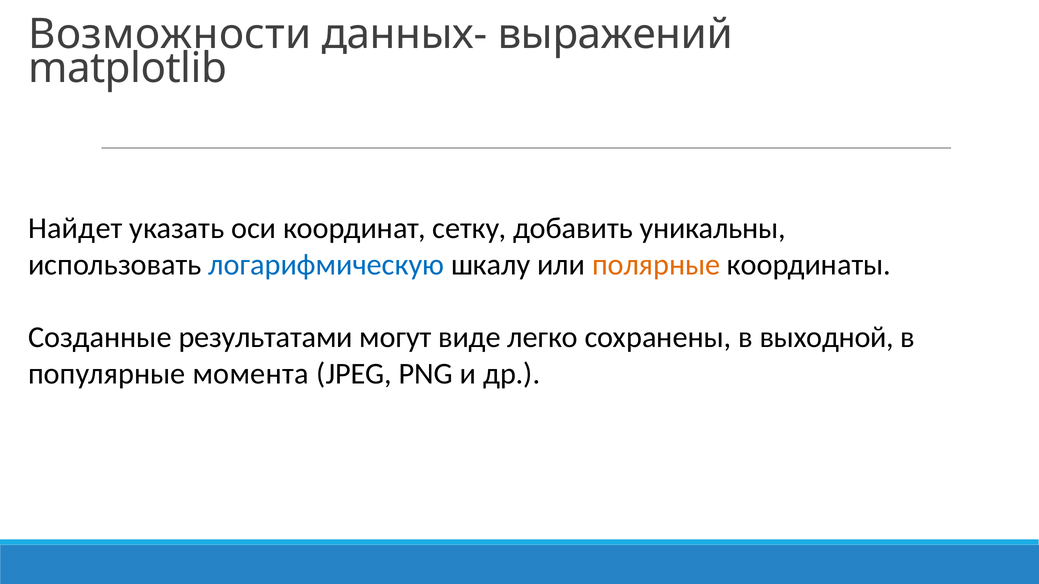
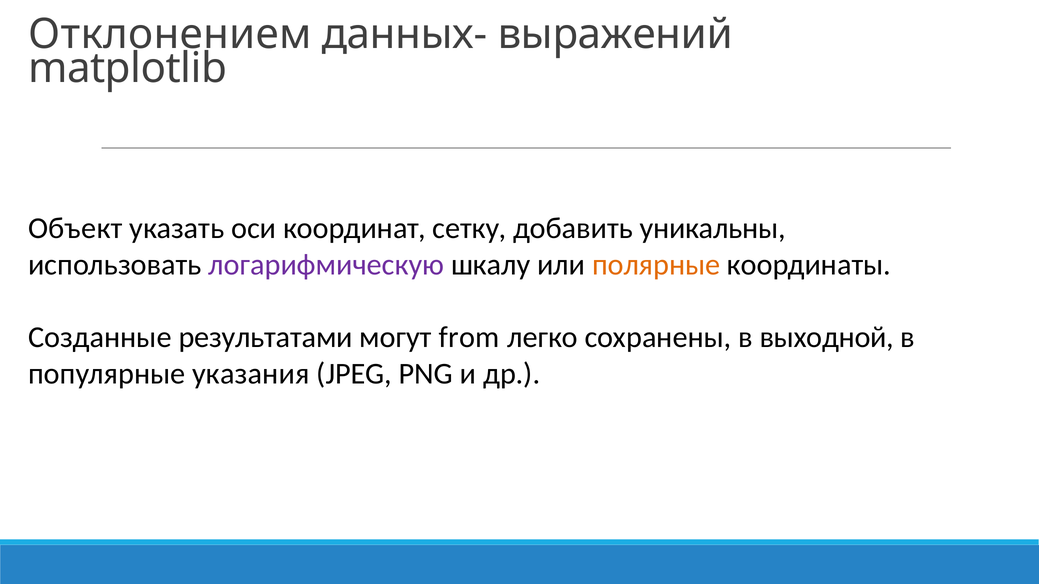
Возможности: Возможности -> Отклонением
Найдет: Найдет -> Объект
логарифмическую colour: blue -> purple
виде: виде -> from
момента: момента -> указания
